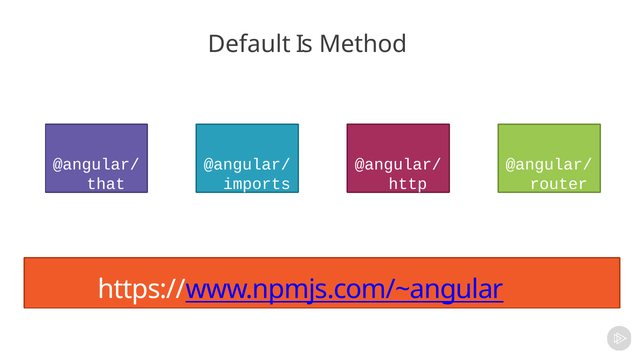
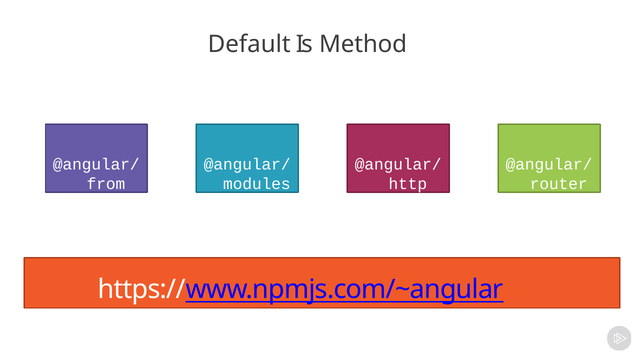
that: that -> from
imports: imports -> modules
